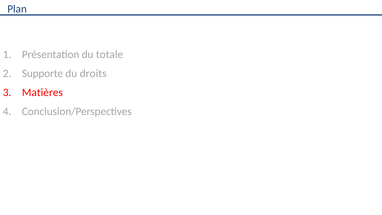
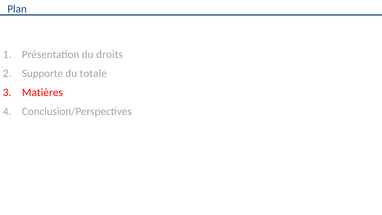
totale: totale -> droits
droits: droits -> totale
